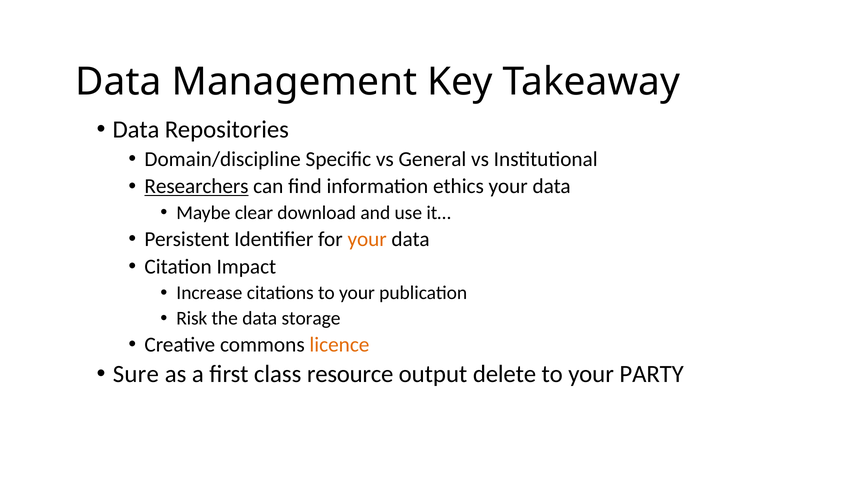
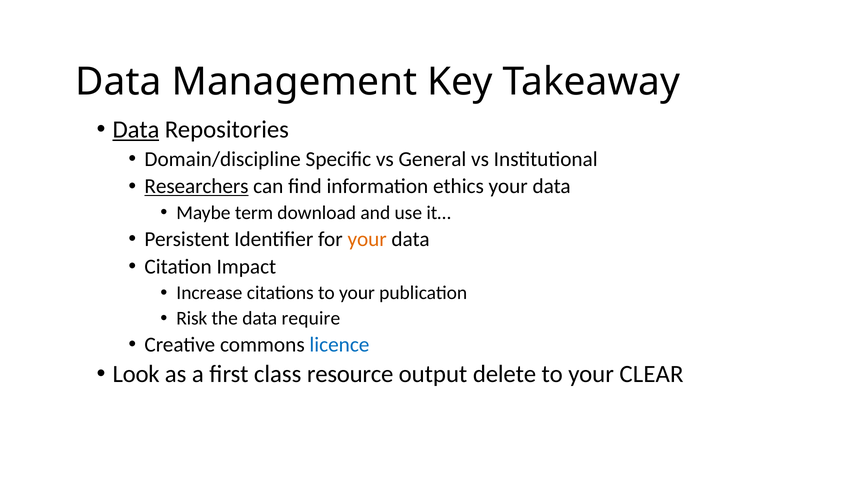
Data at (136, 130) underline: none -> present
clear: clear -> term
storage: storage -> require
licence colour: orange -> blue
Sure: Sure -> Look
PARTY: PARTY -> CLEAR
